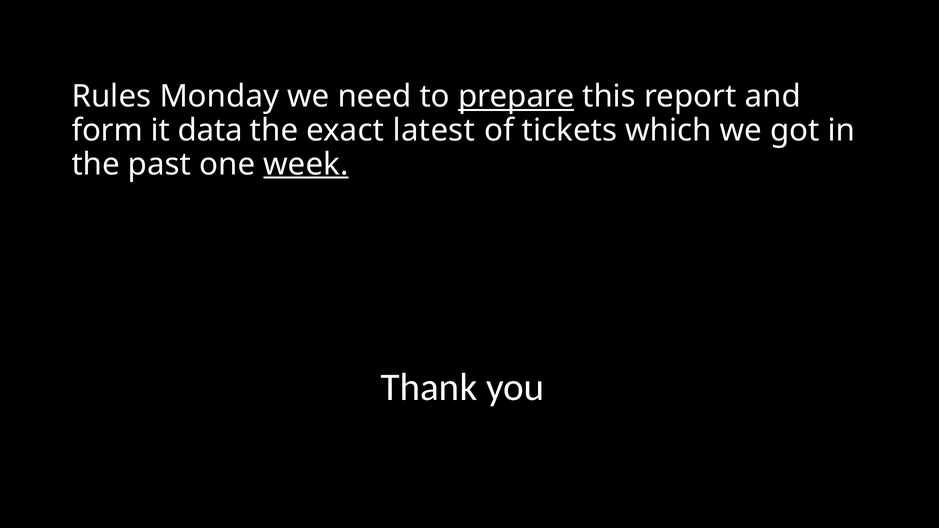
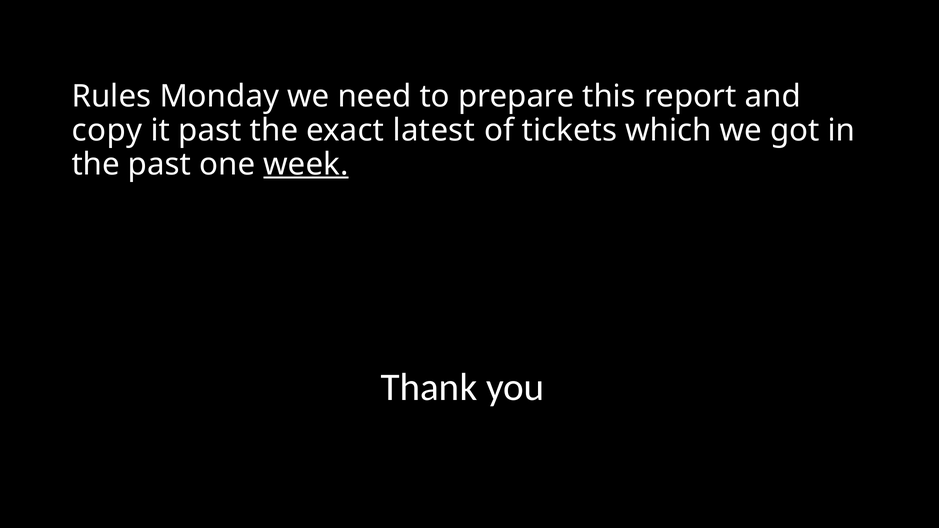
prepare underline: present -> none
form: form -> copy
it data: data -> past
